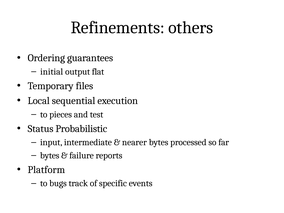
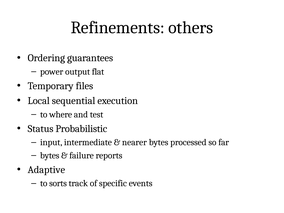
initial: initial -> power
pieces: pieces -> where
Platform: Platform -> Adaptive
bugs: bugs -> sorts
